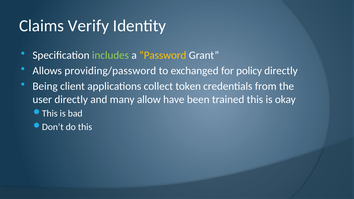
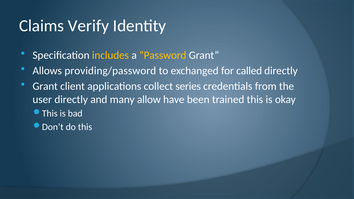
includes colour: light green -> yellow
policy: policy -> called
Being at (45, 86): Being -> Grant
token: token -> series
